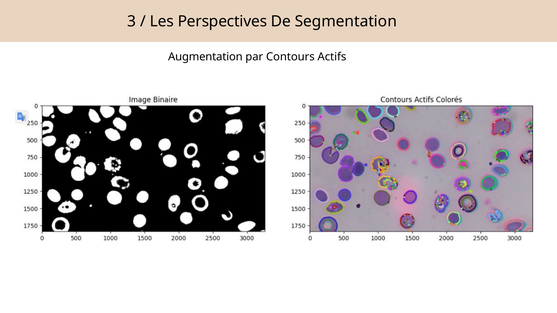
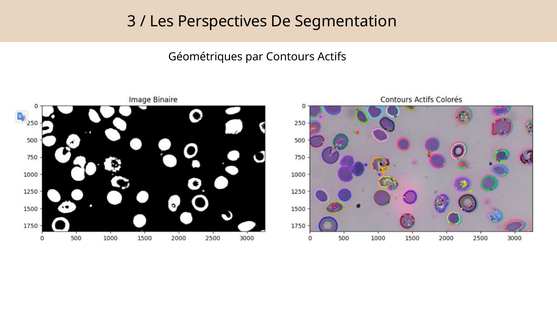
Augmentation: Augmentation -> Géométriques
